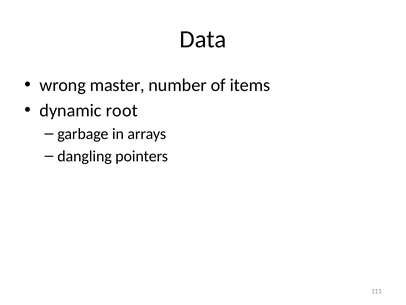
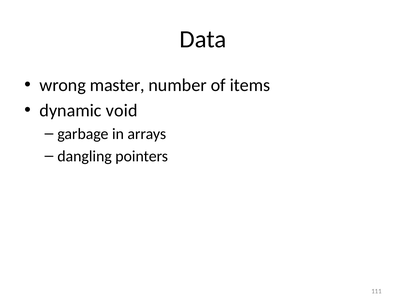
root: root -> void
